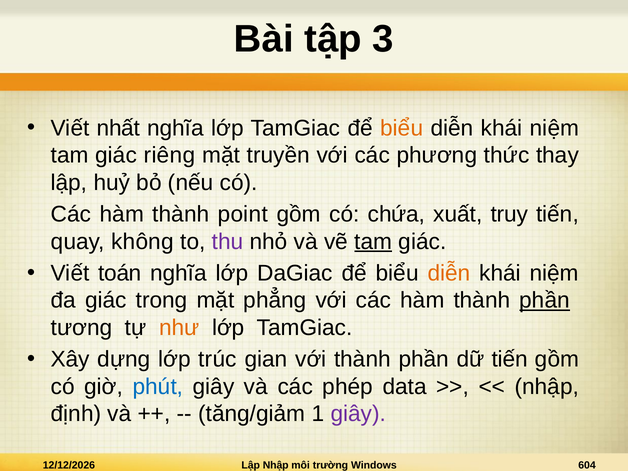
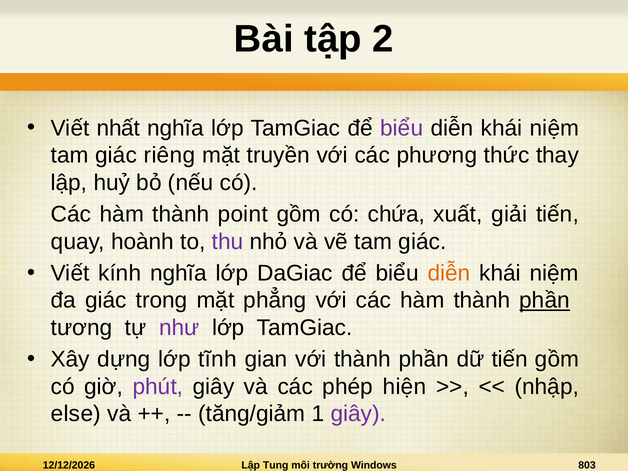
3: 3 -> 2
biểu at (402, 128) colour: orange -> purple
truy: truy -> giải
không: không -> hoành
tam at (373, 242) underline: present -> none
toán: toán -> kính
như colour: orange -> purple
trúc: trúc -> tĩnh
phút colour: blue -> purple
data: data -> hiện
định: định -> else
Lập Nhập: Nhập -> Tung
604: 604 -> 803
